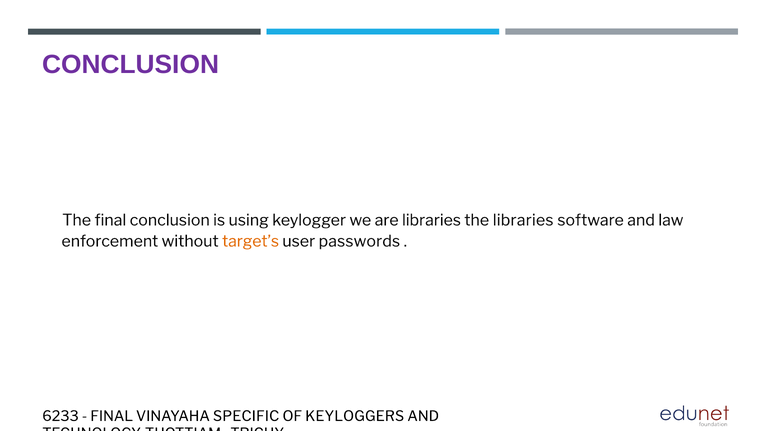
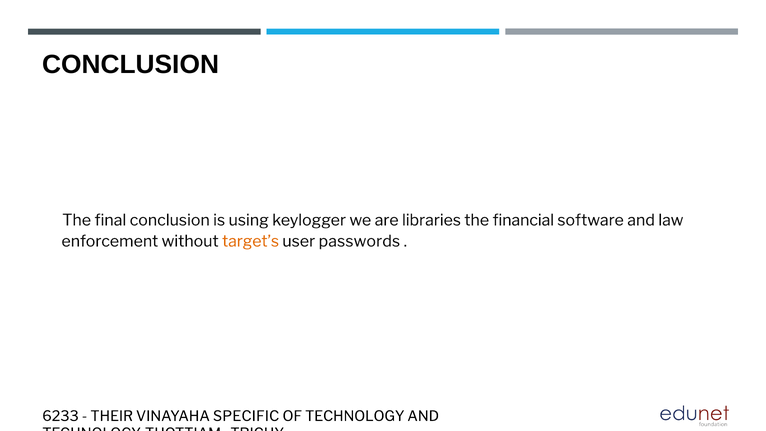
CONCLUSION at (131, 65) colour: purple -> black
the libraries: libraries -> financial
FINAL at (112, 416): FINAL -> THEIR
OF KEYLOGGERS: KEYLOGGERS -> TECHNOLOGY
